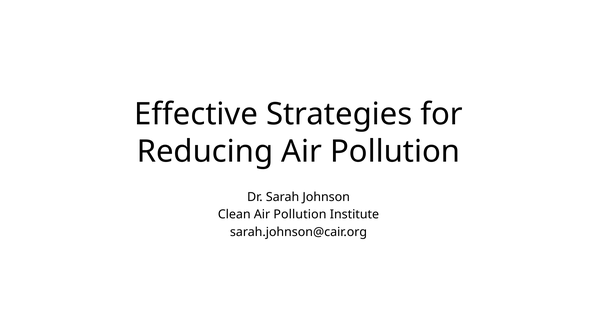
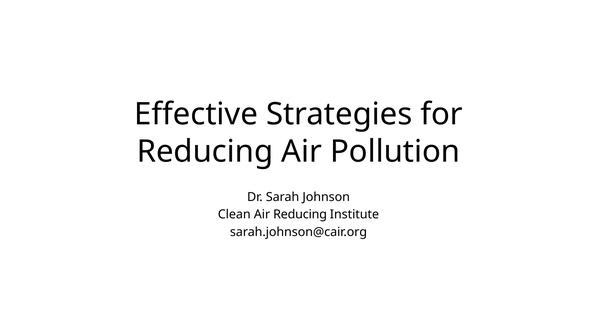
Clean Air Pollution: Pollution -> Reducing
